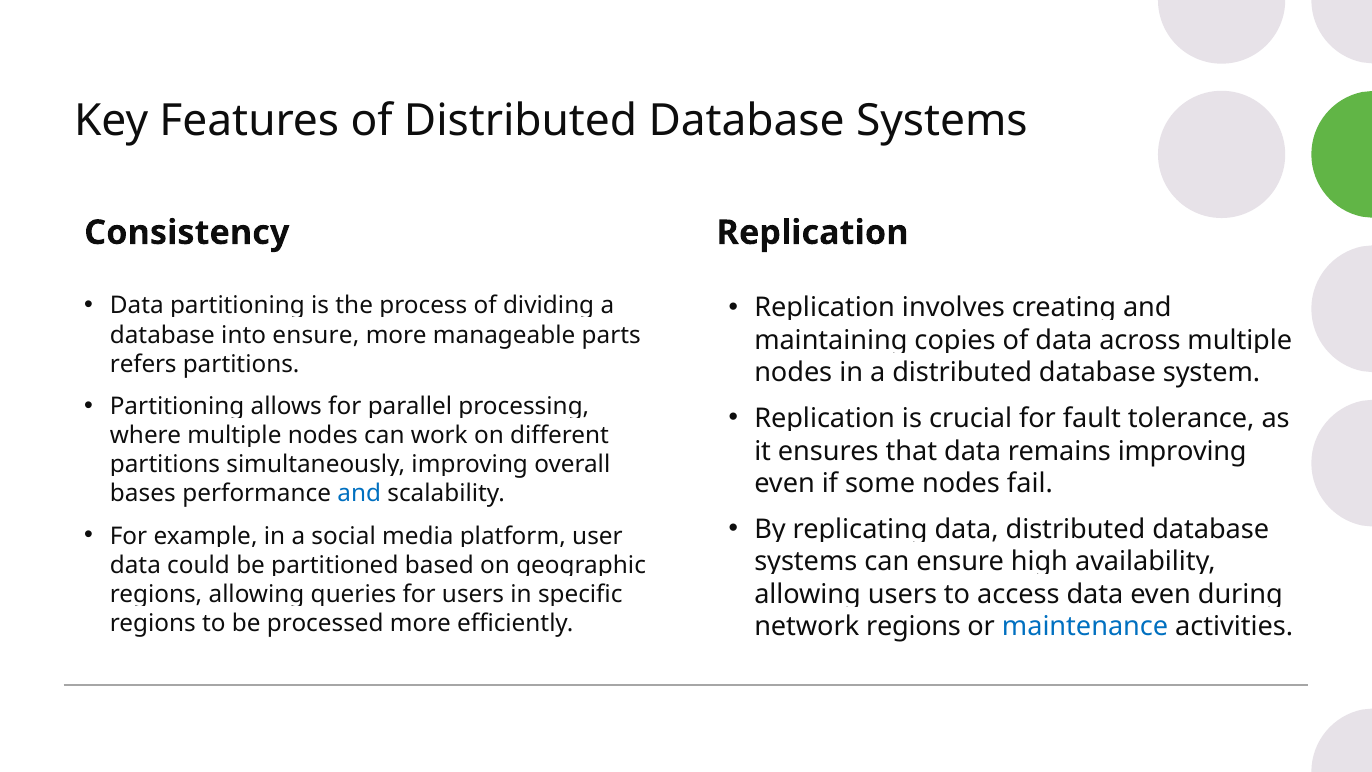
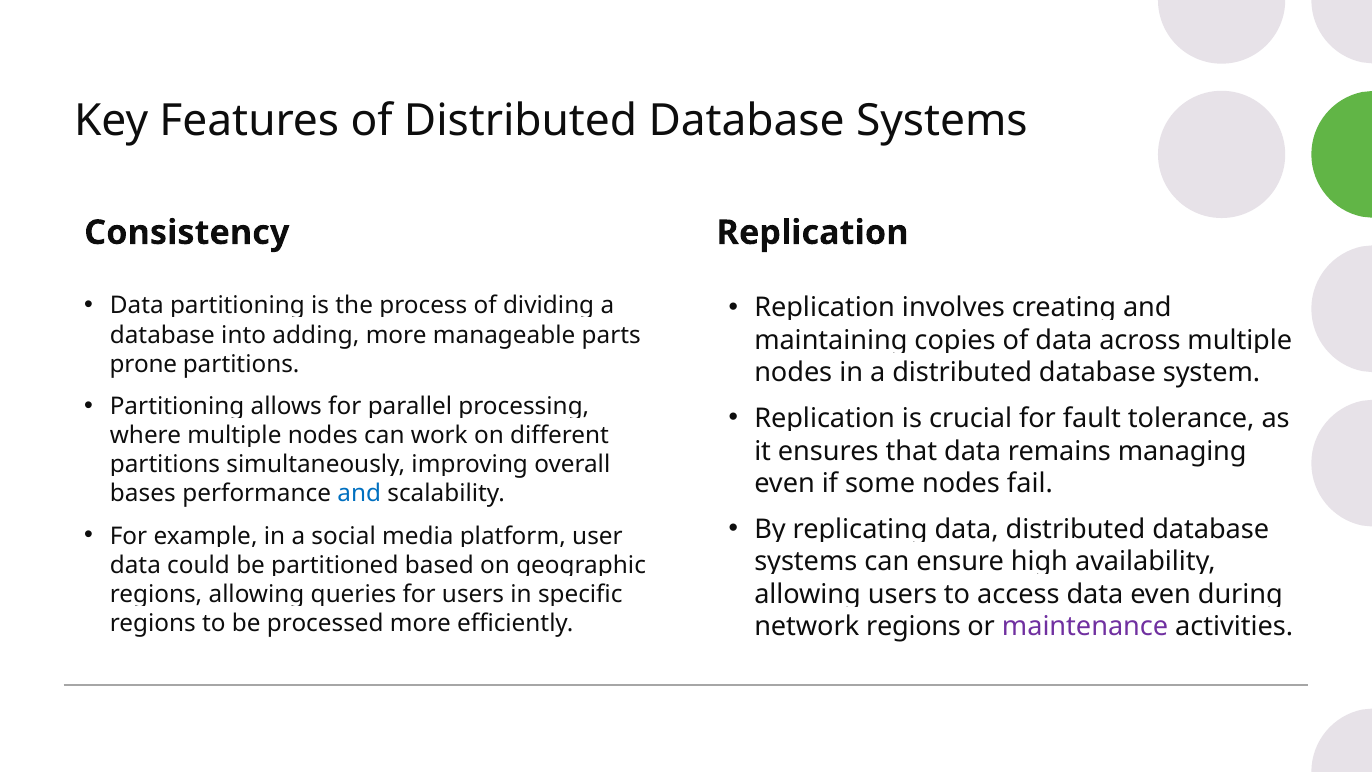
ensure at (316, 335): ensure -> adding
refers: refers -> prone
improving at (1182, 451): improving -> managing
maintenance colour: blue -> purple
